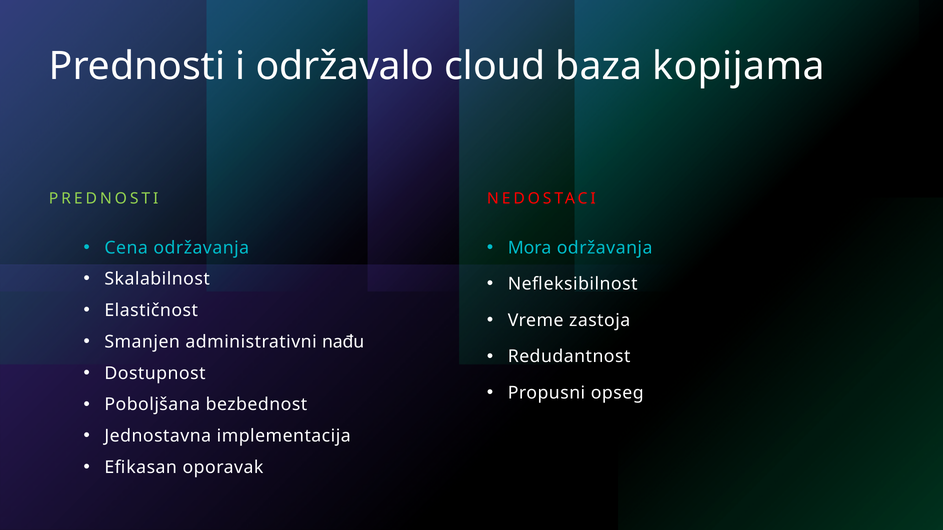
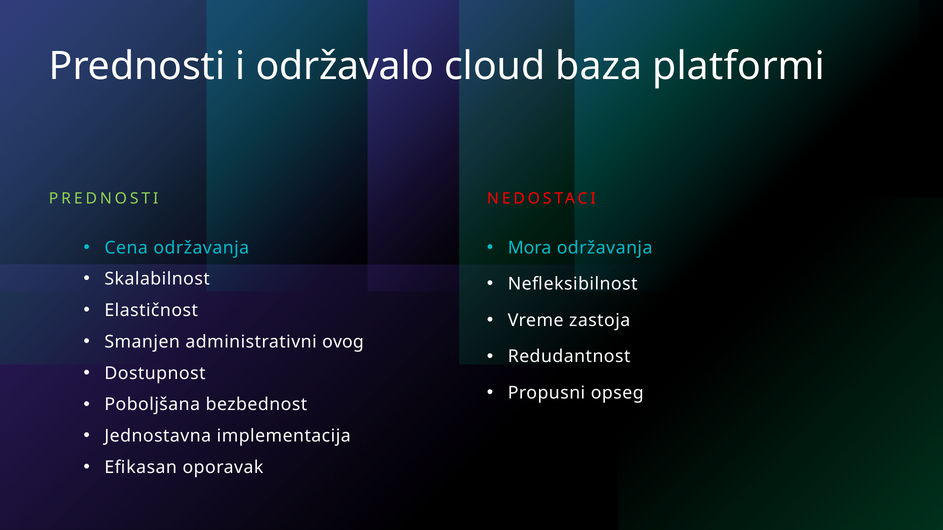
kopijama: kopijama -> platformi
nađu: nađu -> ovog
